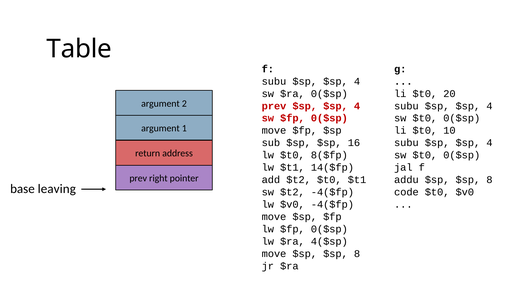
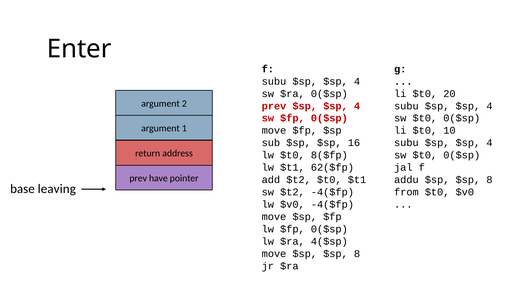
Table: Table -> Enter
14($fp: 14($fp -> 62($fp
right: right -> have
code: code -> from
